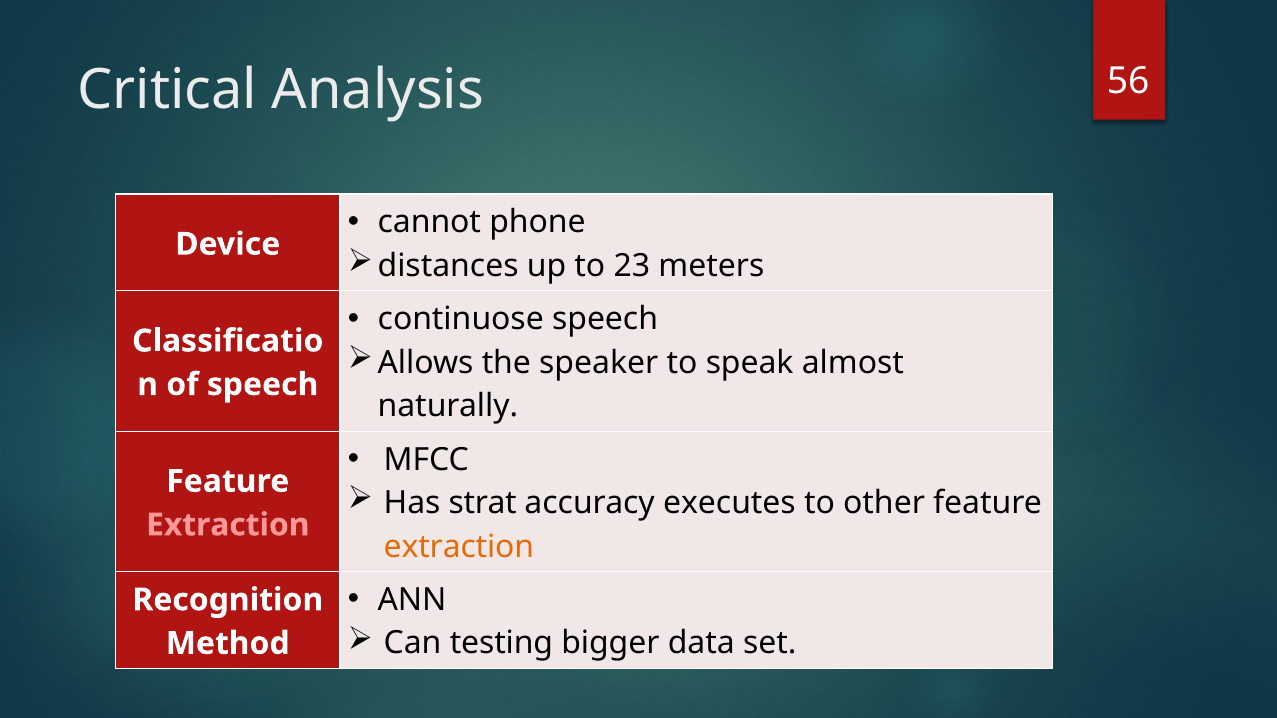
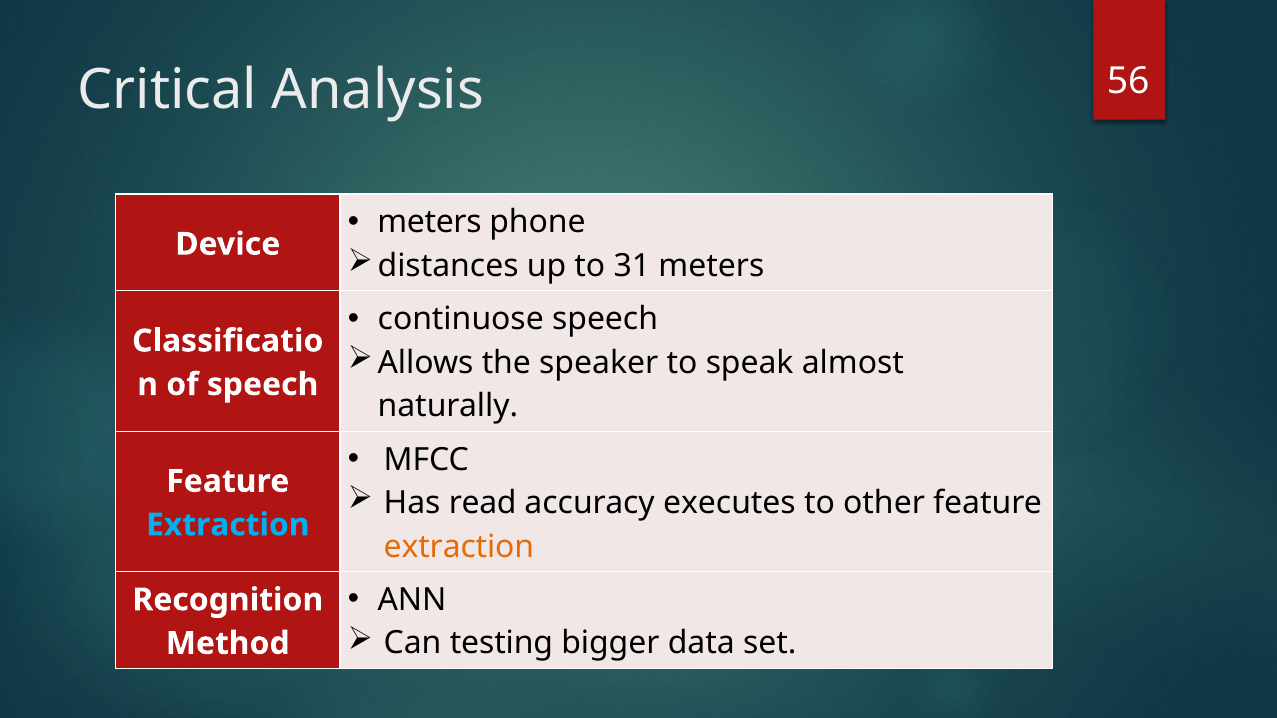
cannot at (429, 223): cannot -> meters
23: 23 -> 31
strat: strat -> read
Extraction at (228, 525) colour: pink -> light blue
